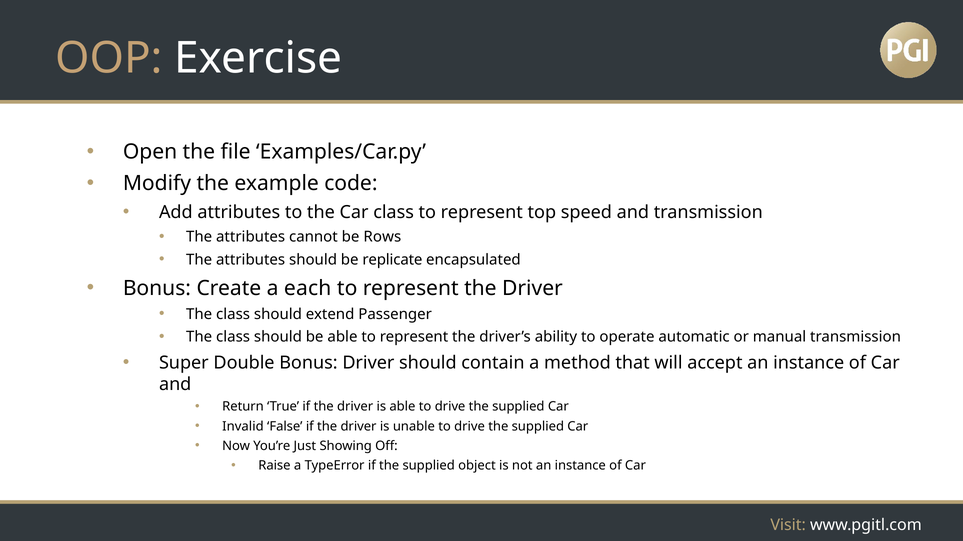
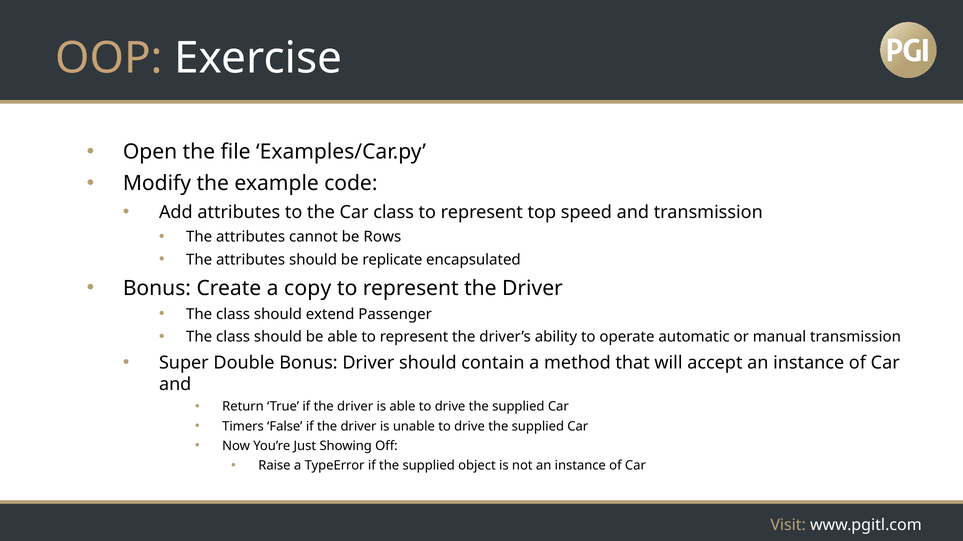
each: each -> copy
Invalid: Invalid -> Timers
